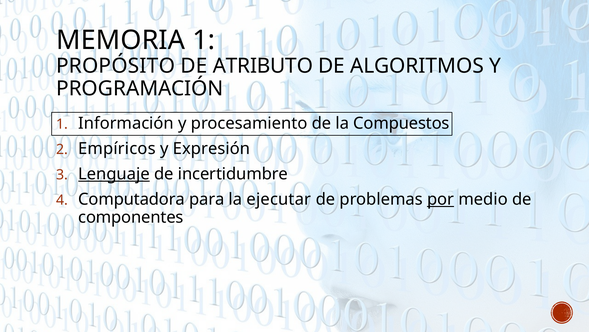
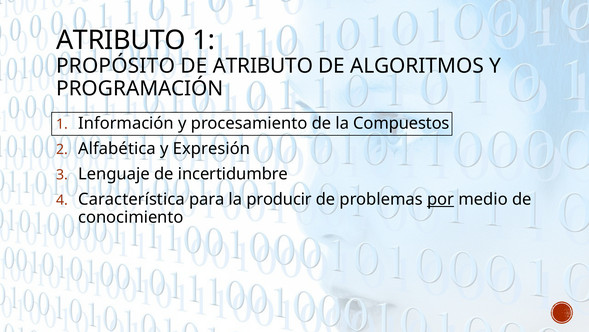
MEMORIA at (121, 40): MEMORIA -> ATRIBUTO
Empíricos: Empíricos -> Alfabética
Lenguaje underline: present -> none
Computadora: Computadora -> Característica
ejecutar: ejecutar -> producir
componentes: componentes -> conocimiento
